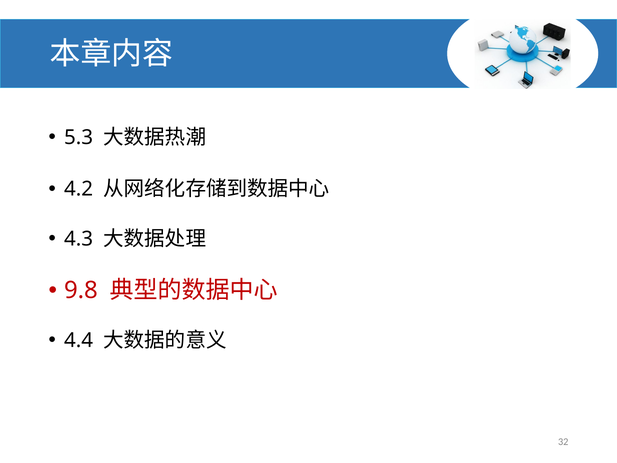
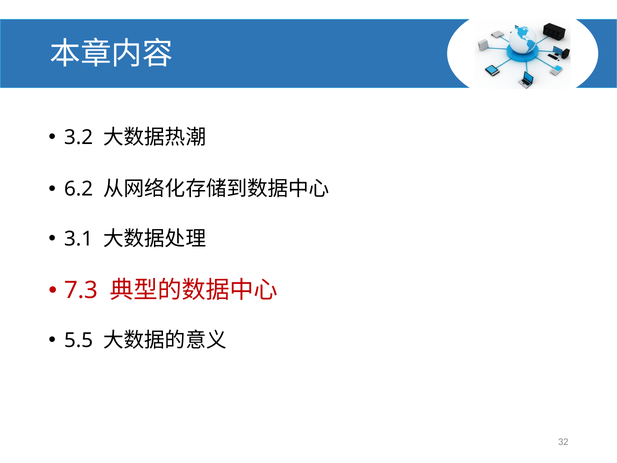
5.3: 5.3 -> 3.2
4.2: 4.2 -> 6.2
4.3: 4.3 -> 3.1
9.8: 9.8 -> 7.3
4.4: 4.4 -> 5.5
